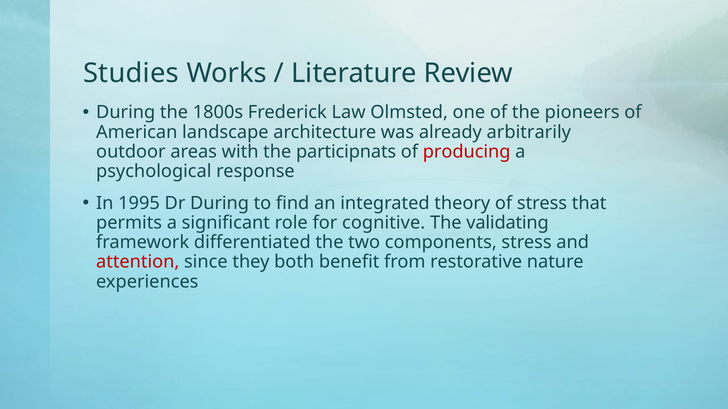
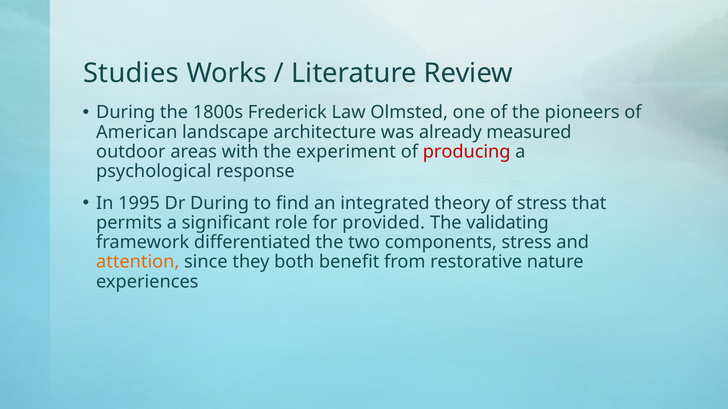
arbitrarily: arbitrarily -> measured
participnats: participnats -> experiment
cognitive: cognitive -> provided
attention colour: red -> orange
